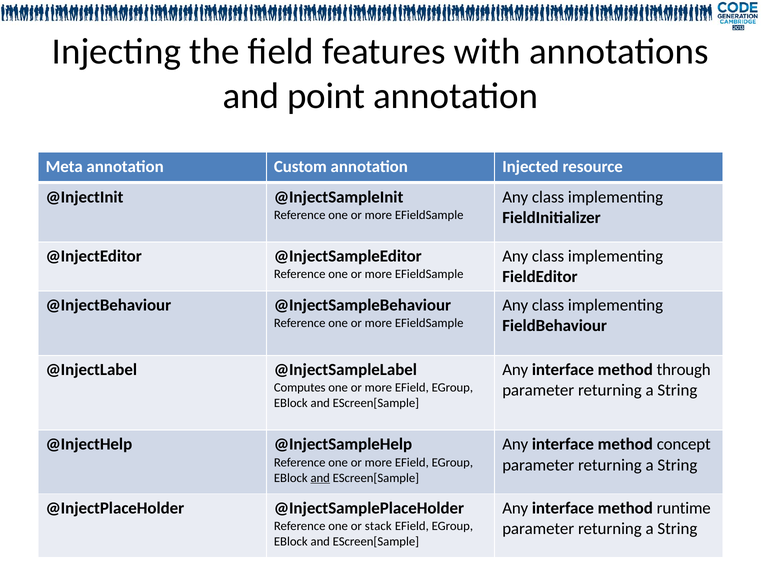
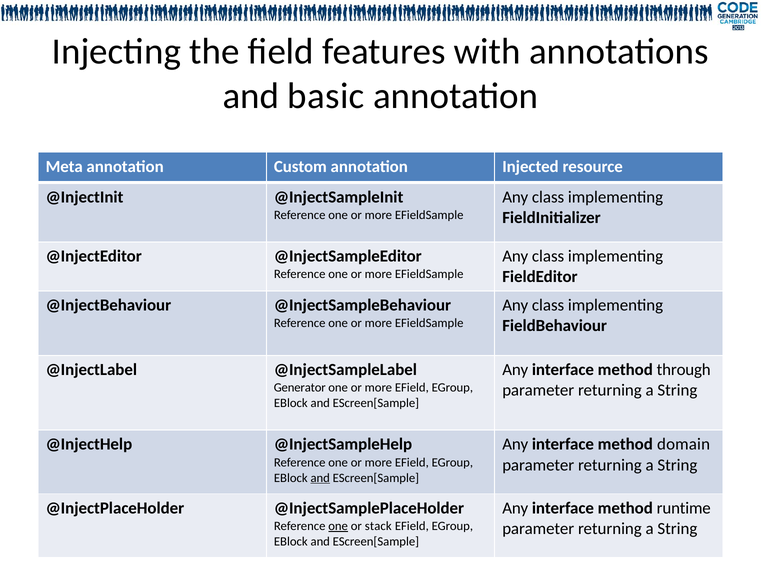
point: point -> basic
Computes: Computes -> Generator
concept: concept -> domain
one at (338, 526) underline: none -> present
